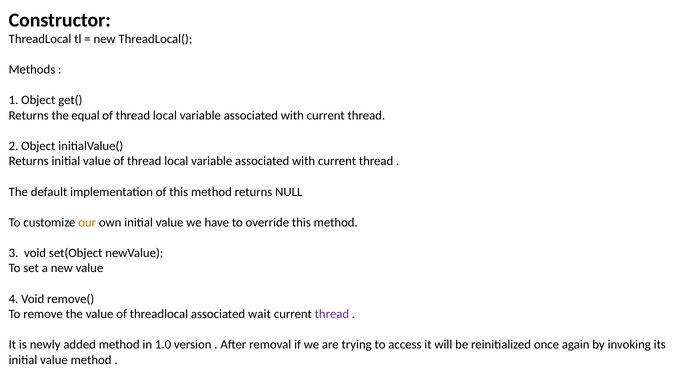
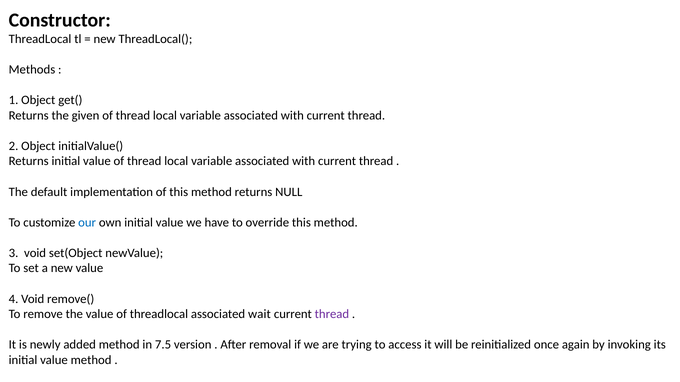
equal: equal -> given
our colour: orange -> blue
1.0: 1.0 -> 7.5
